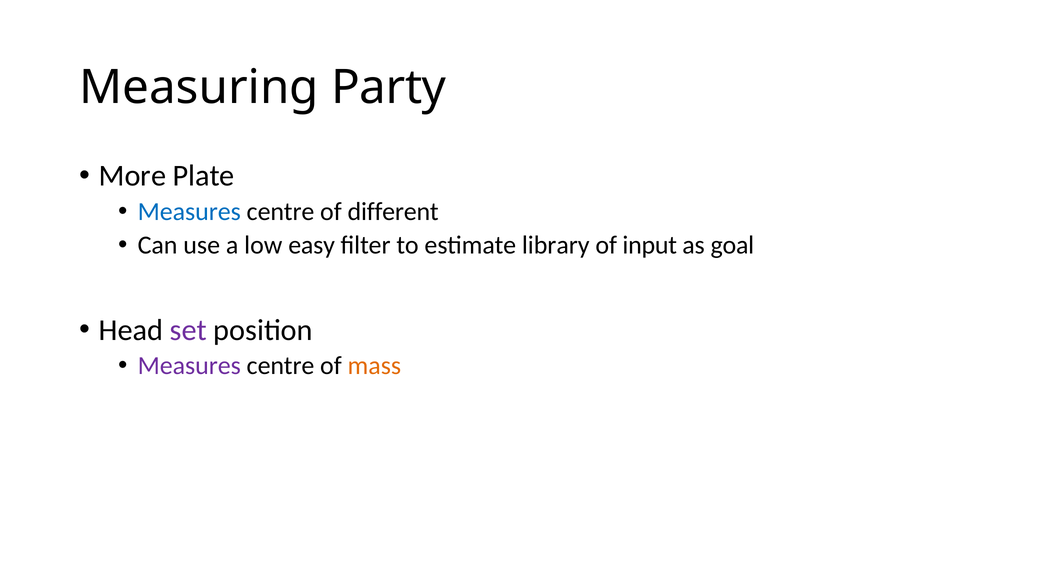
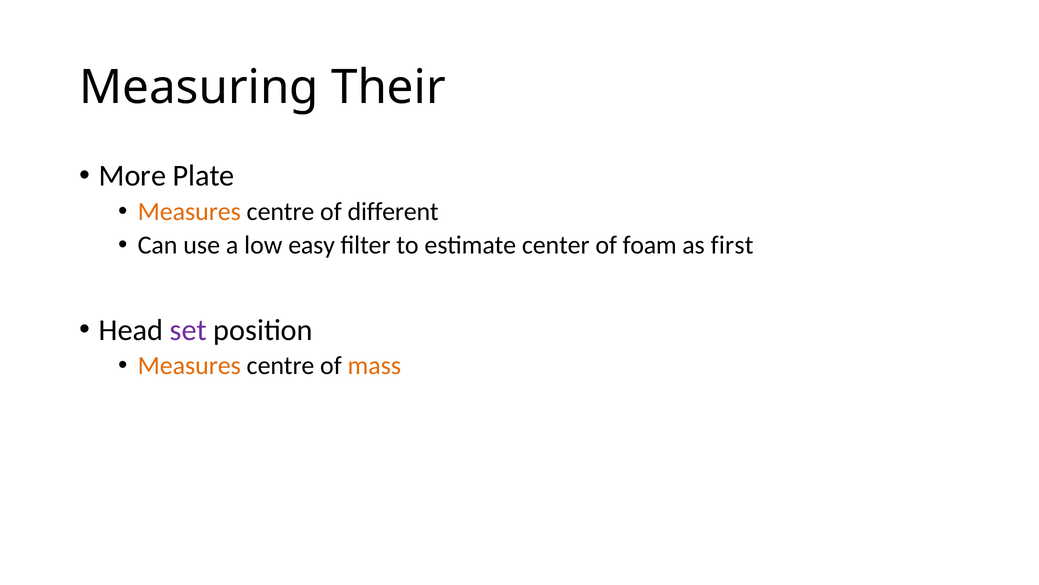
Party: Party -> Their
Measures at (189, 211) colour: blue -> orange
library: library -> center
input: input -> foam
goal: goal -> first
Measures at (189, 365) colour: purple -> orange
